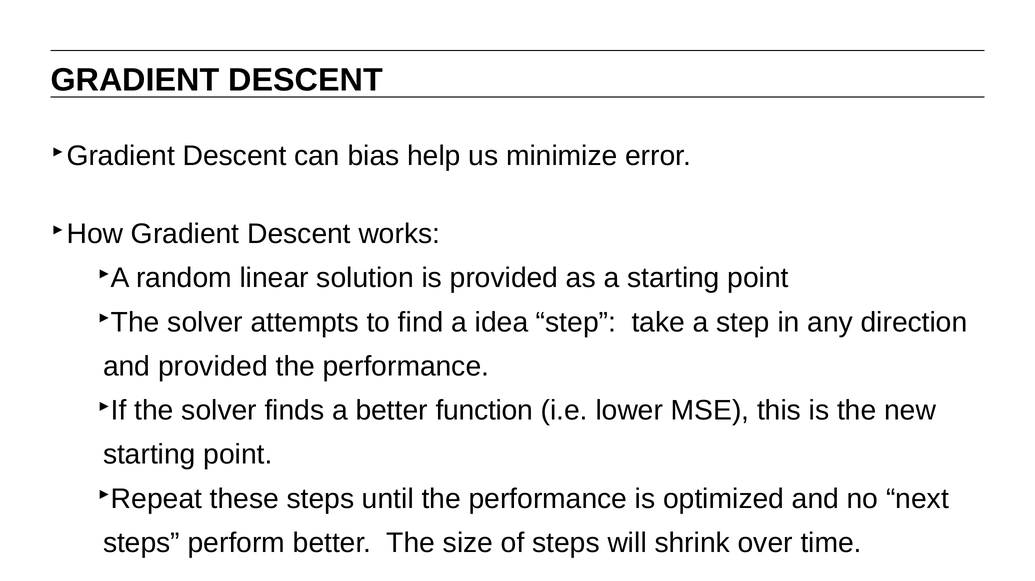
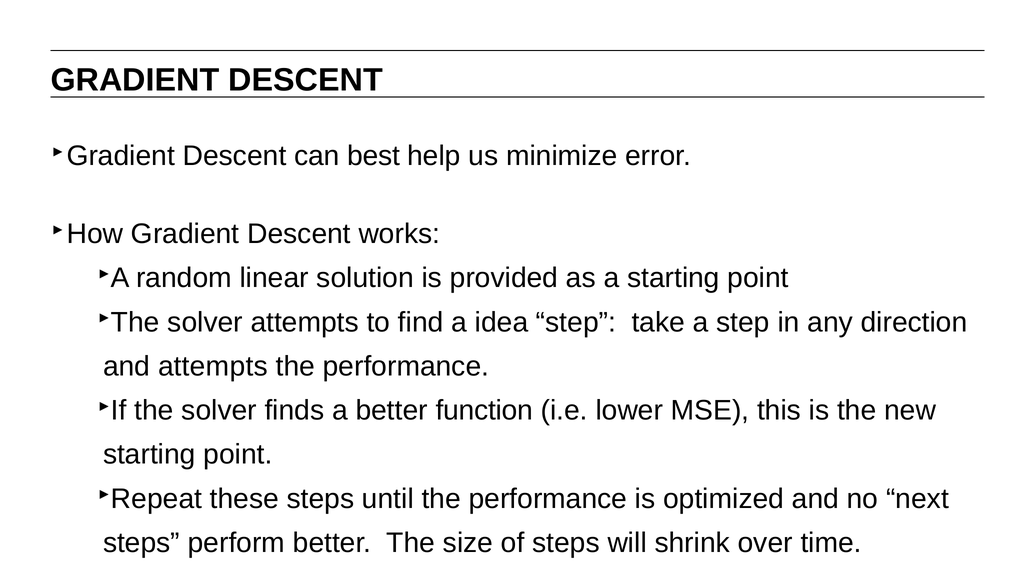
bias: bias -> best
and provided: provided -> attempts
